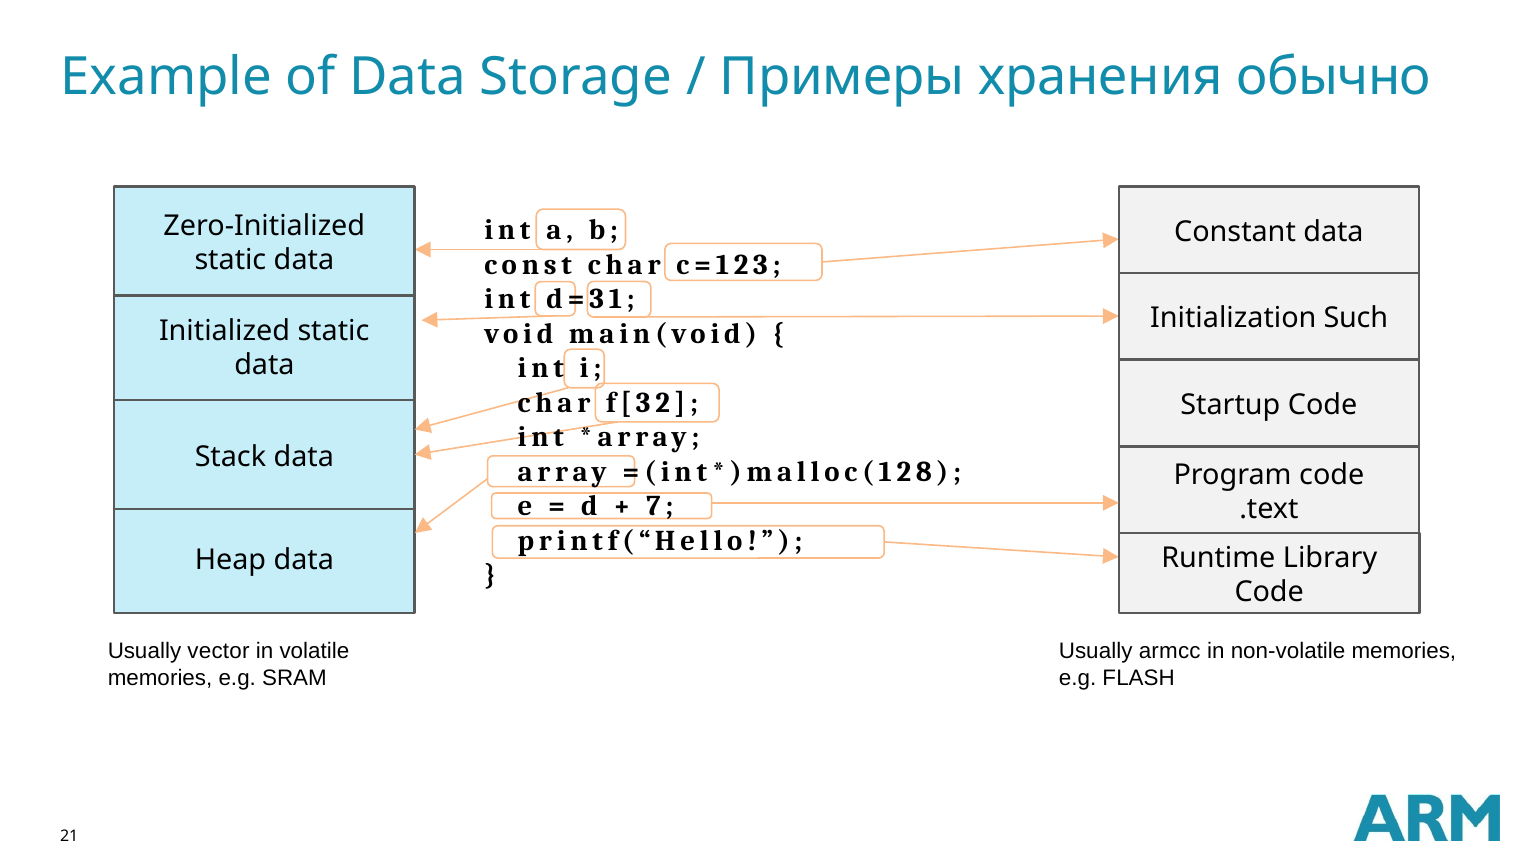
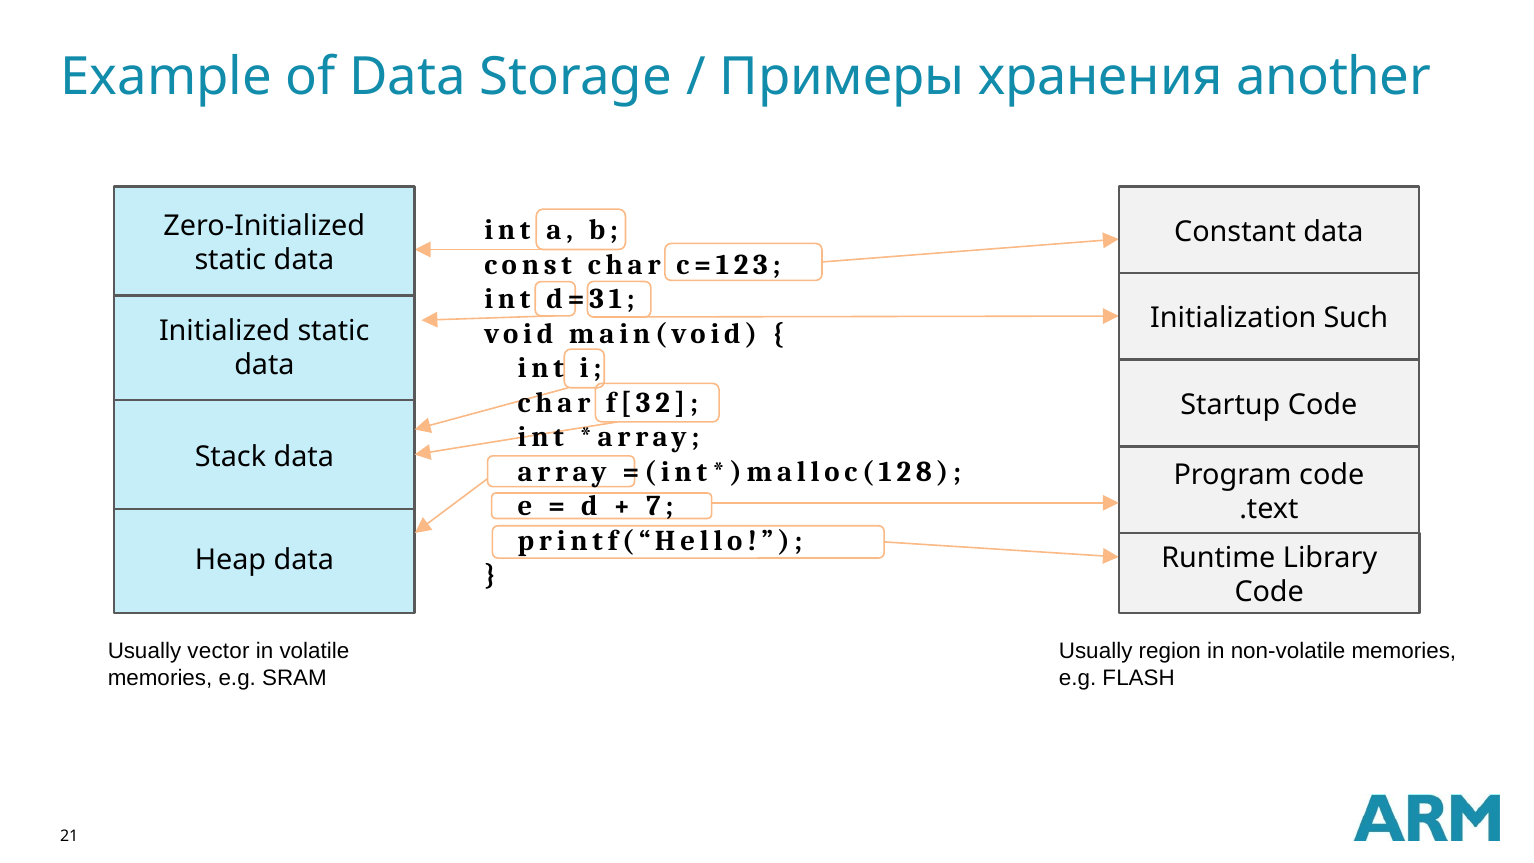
обычно: обычно -> another
armcc: armcc -> region
